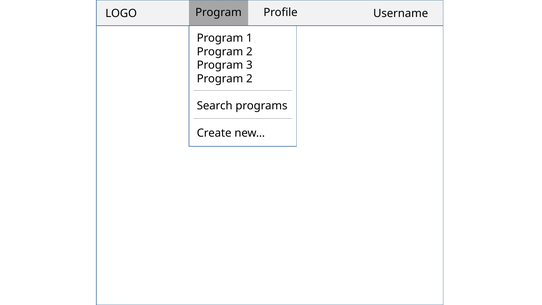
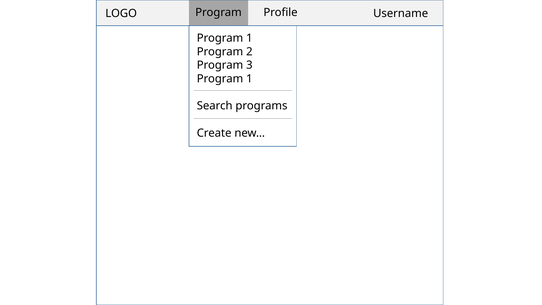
2 at (249, 79): 2 -> 1
